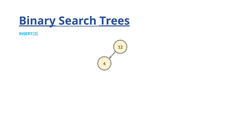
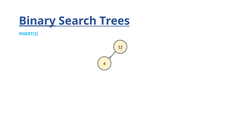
Trees underline: present -> none
